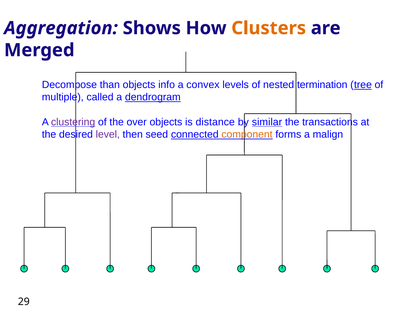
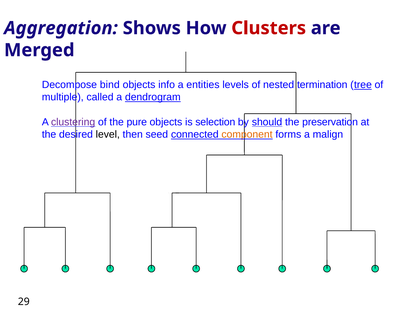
Clusters colour: orange -> red
than: than -> bind
convex: convex -> entities
over: over -> pure
distance: distance -> selection
similar: similar -> should
transactions: transactions -> preservation
level colour: purple -> black
